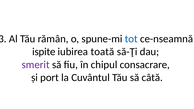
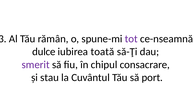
tot colour: blue -> purple
ispite: ispite -> dulce
port: port -> stau
câtă: câtă -> port
